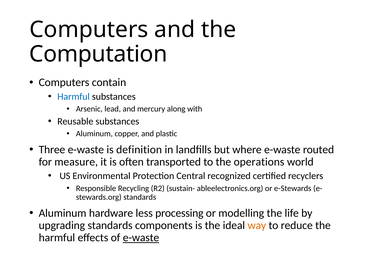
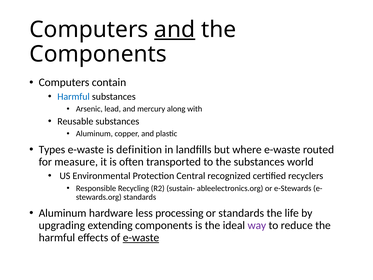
and at (175, 29) underline: none -> present
Computation at (98, 54): Computation -> Components
Three: Three -> Types
the operations: operations -> substances
or modelling: modelling -> standards
upgrading standards: standards -> extending
way colour: orange -> purple
